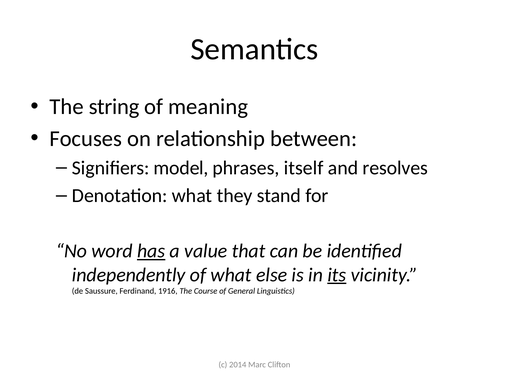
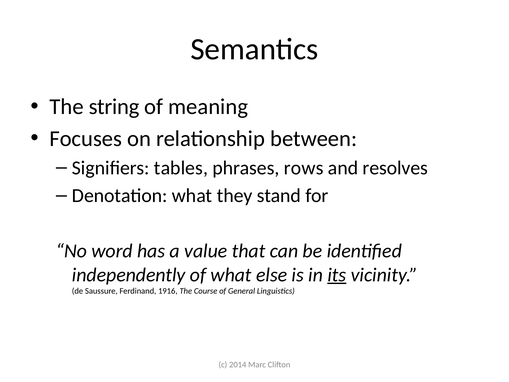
model: model -> tables
itself: itself -> rows
has underline: present -> none
